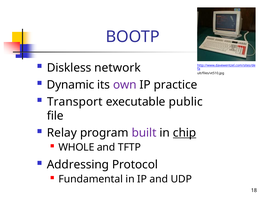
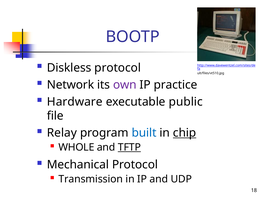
Diskless network: network -> protocol
Dynamic: Dynamic -> Network
Transport: Transport -> Hardware
built colour: purple -> blue
TFTP underline: none -> present
Addressing: Addressing -> Mechanical
Fundamental: Fundamental -> Transmission
